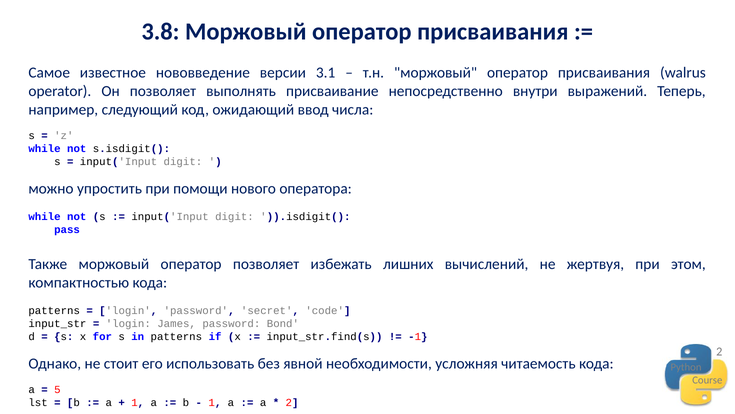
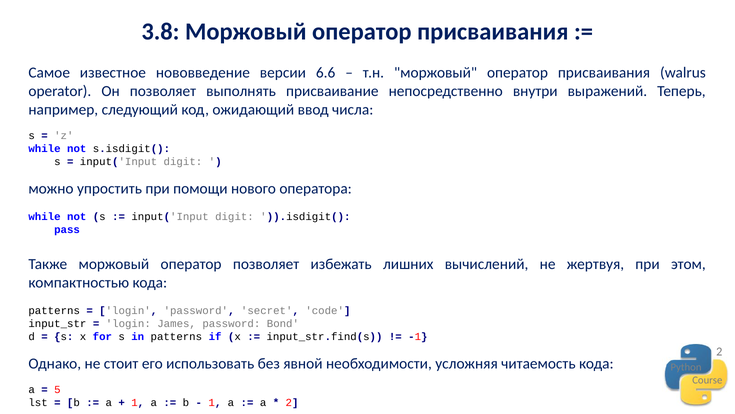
3.1: 3.1 -> 6.6
